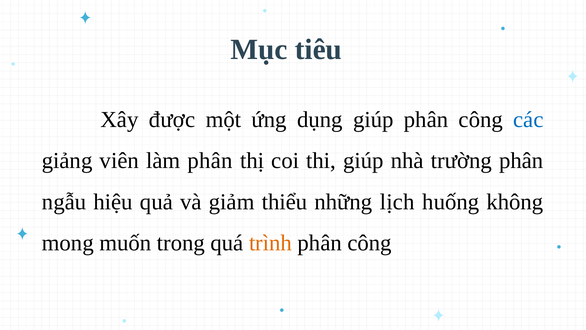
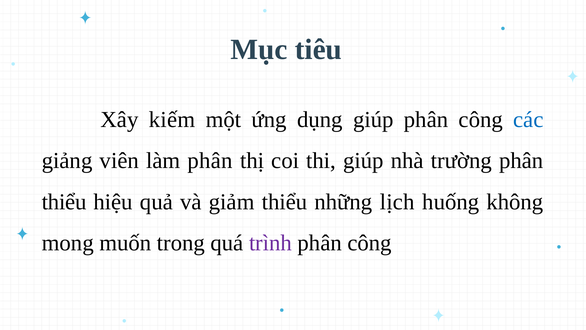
được: được -> kiếm
ngẫu at (64, 202): ngẫu -> thiểu
trình colour: orange -> purple
